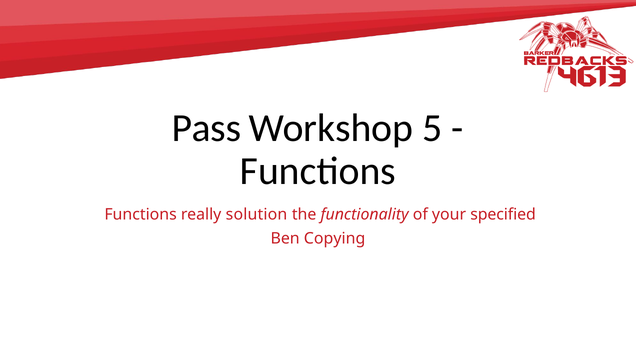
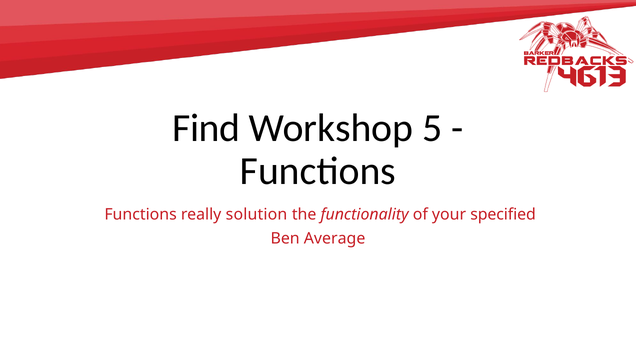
Pass: Pass -> Find
Copying: Copying -> Average
